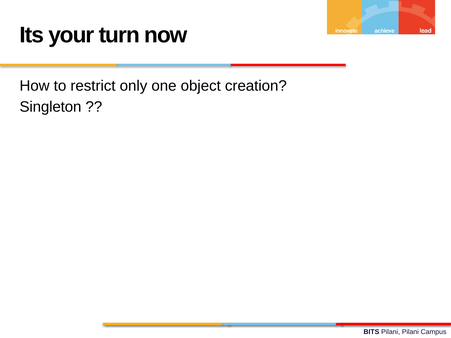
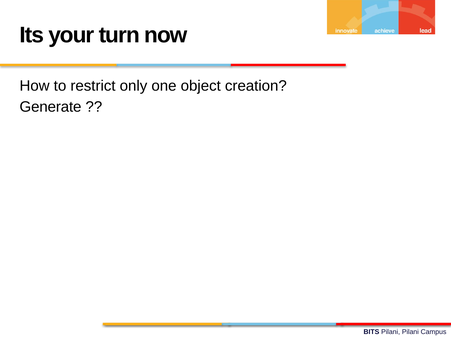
Singleton: Singleton -> Generate
